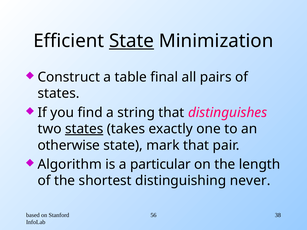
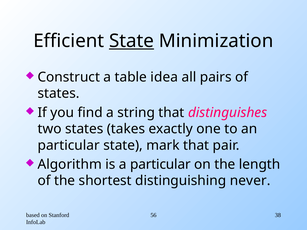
final: final -> idea
states at (84, 129) underline: present -> none
otherwise at (69, 145): otherwise -> particular
